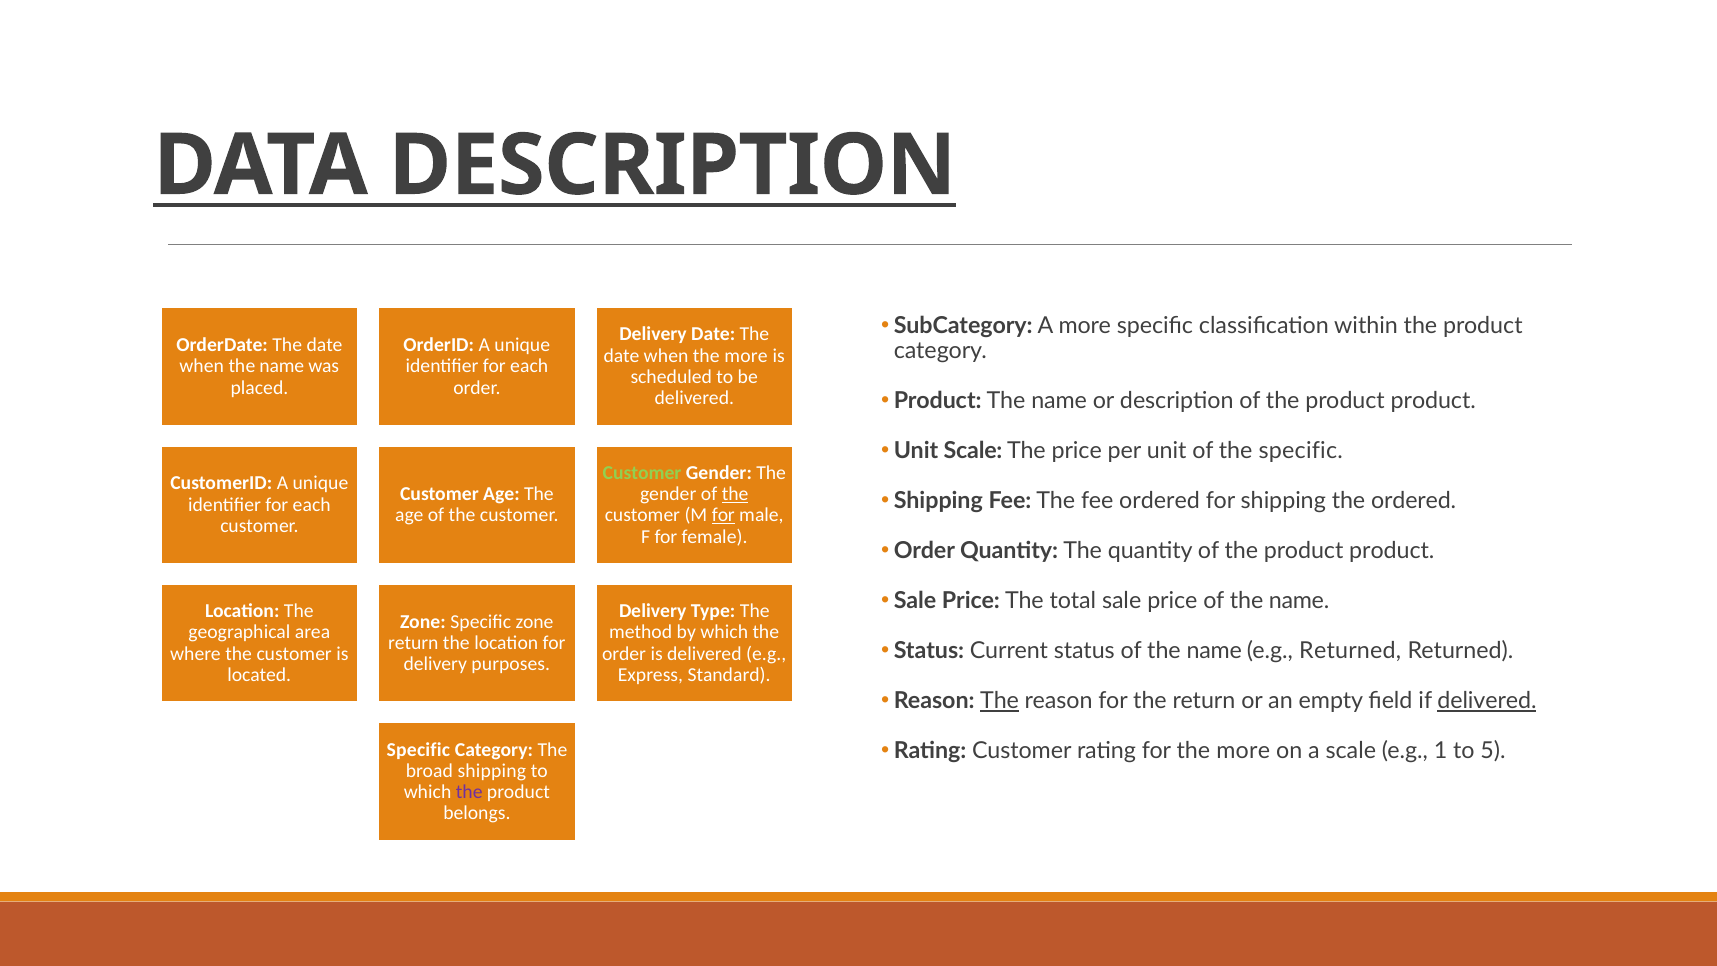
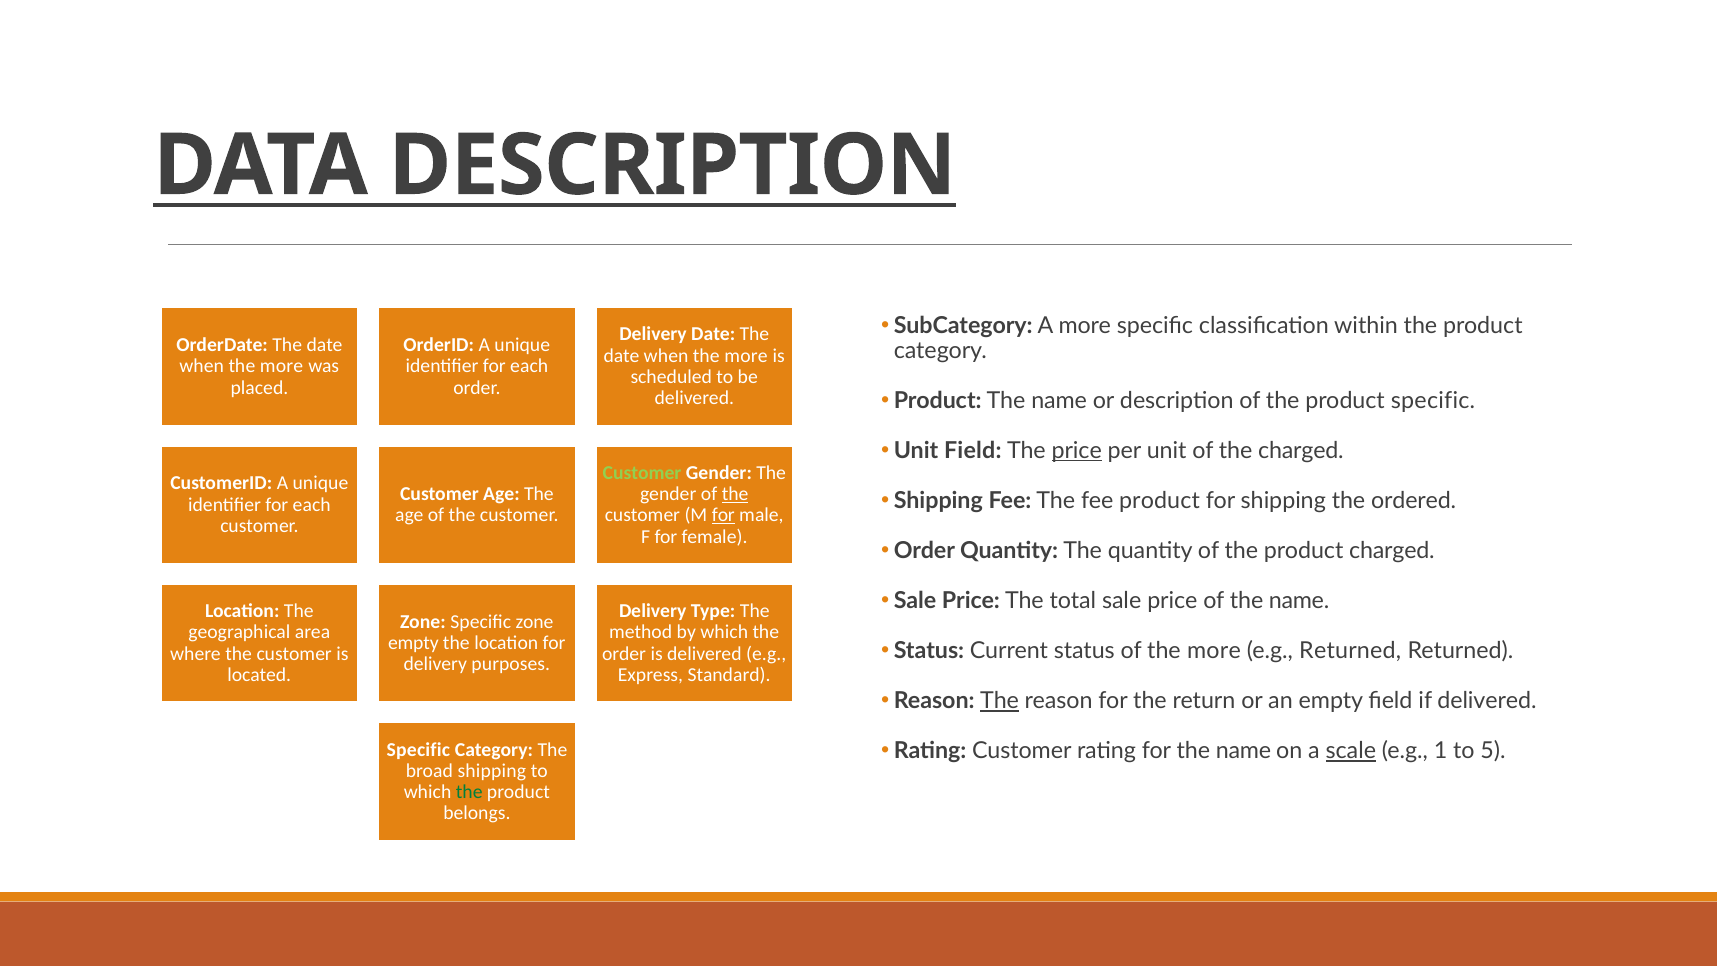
name at (282, 366): name -> more
product at (1433, 400): product -> specific
Unit Scale: Scale -> Field
price at (1077, 450) underline: none -> present
the specific: specific -> charged
fee ordered: ordered -> product
product at (1392, 551): product -> charged
return at (413, 643): return -> empty
status of the name: name -> more
delivered at (1487, 701) underline: present -> none
for the more: more -> name
scale at (1351, 751) underline: none -> present
the at (469, 792) colour: purple -> green
